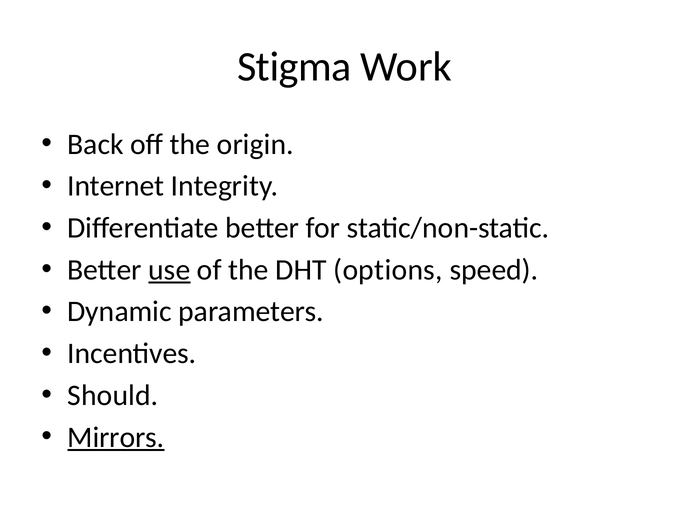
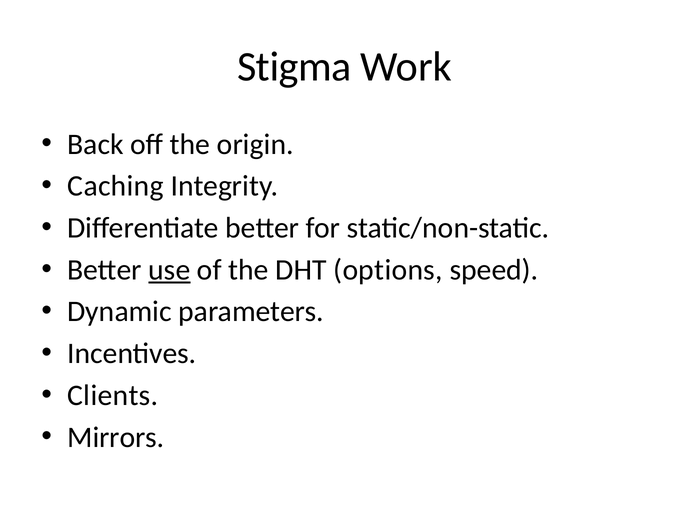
Internet: Internet -> Caching
Should: Should -> Clients
Mirrors underline: present -> none
